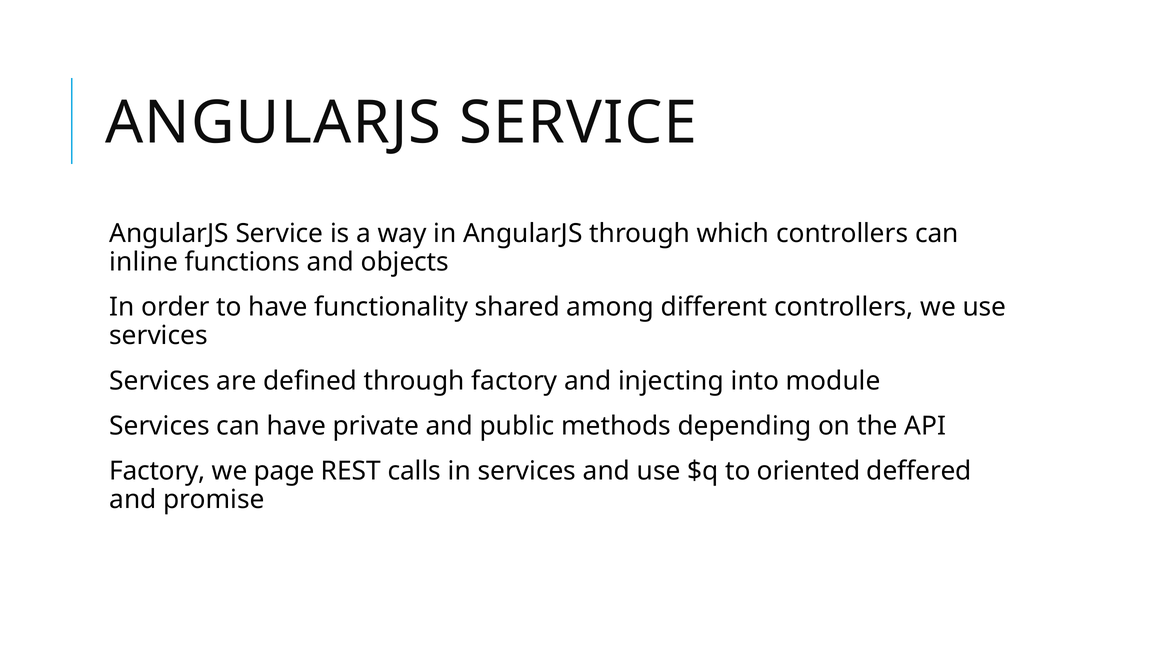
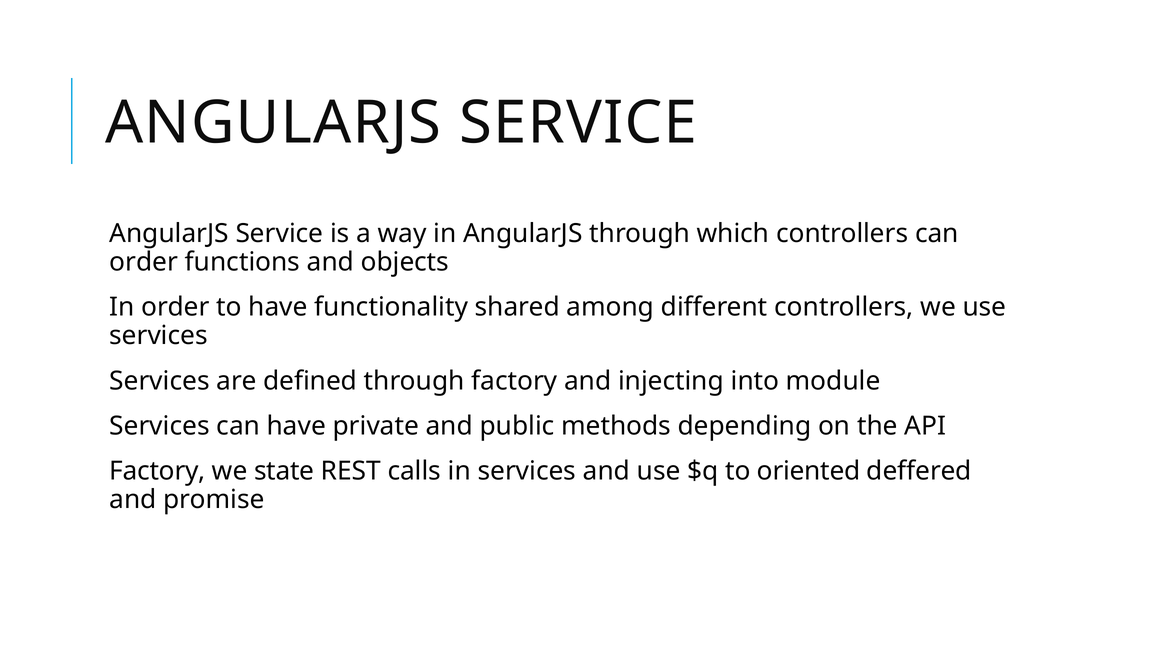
inline at (144, 262): inline -> order
page: page -> state
